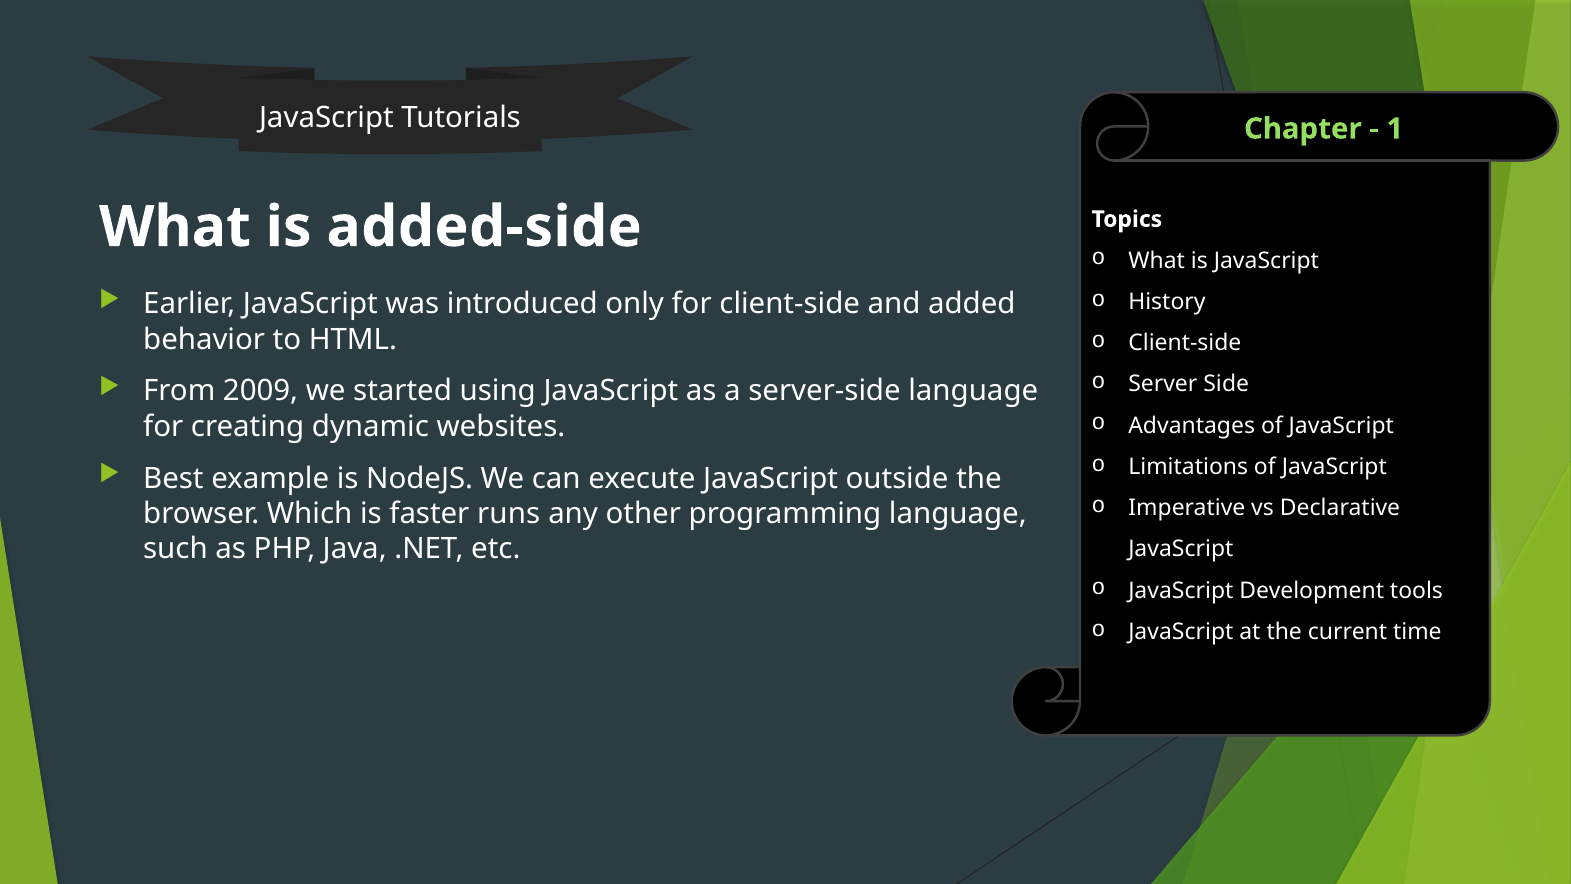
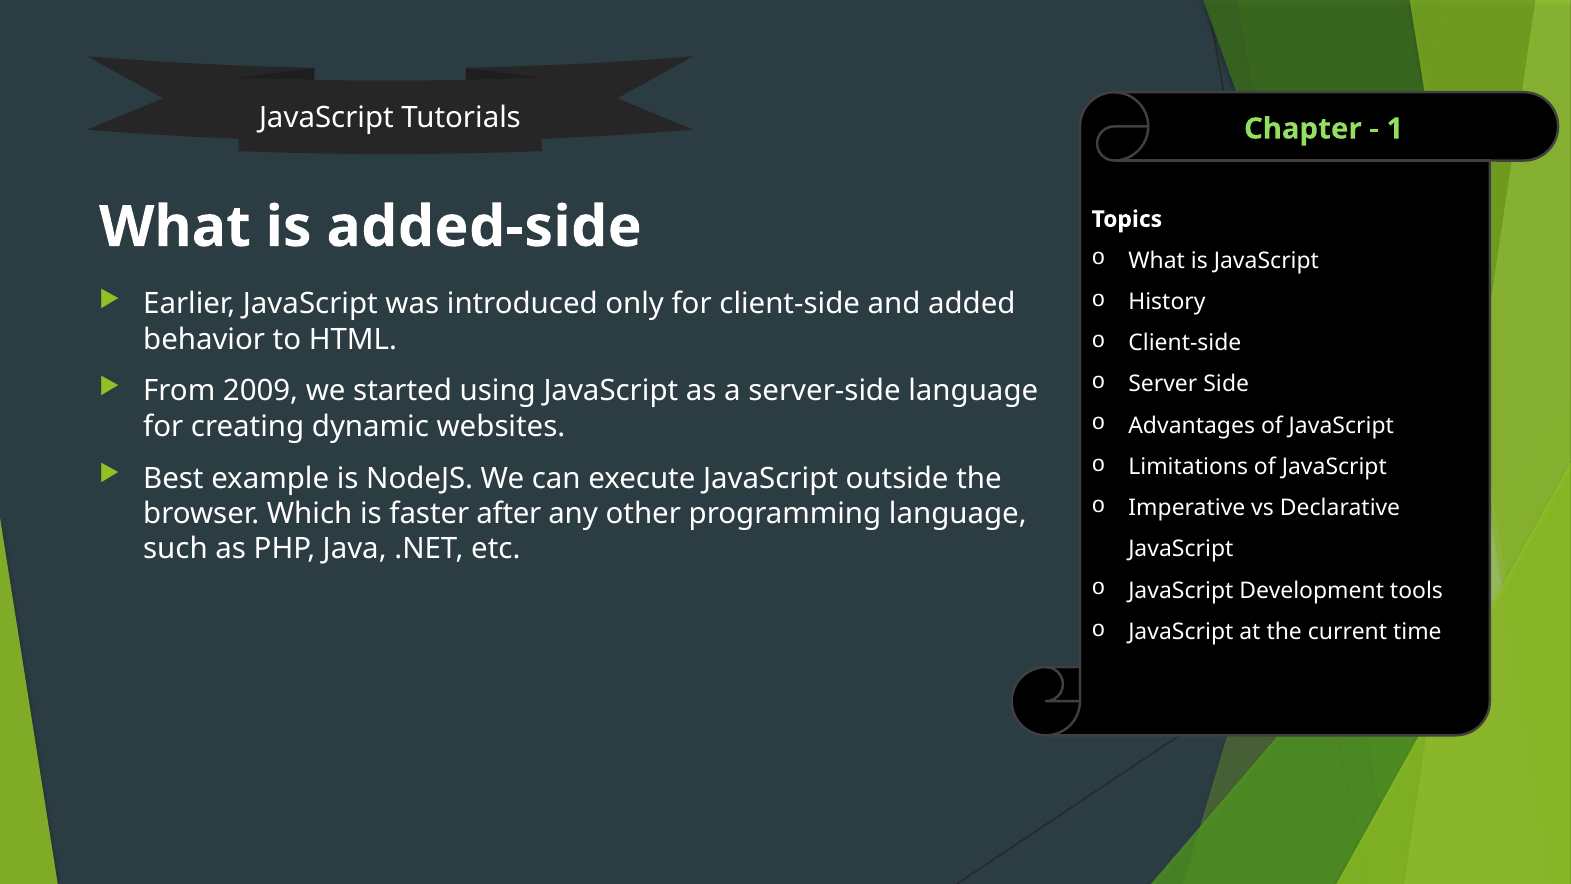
runs: runs -> after
